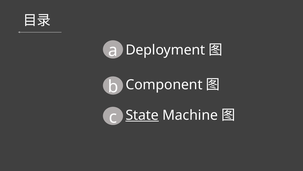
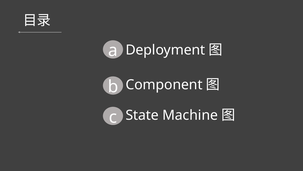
State underline: present -> none
